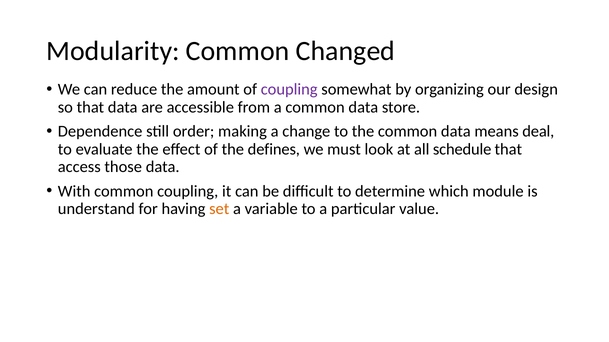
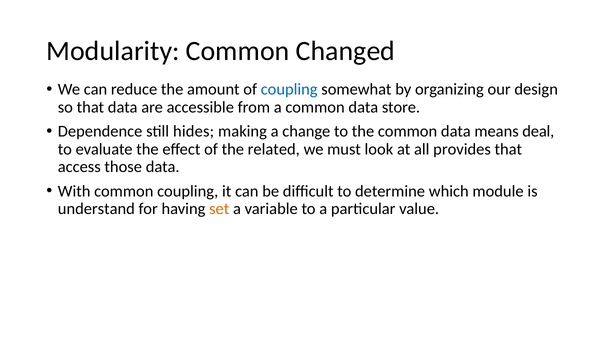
coupling at (289, 90) colour: purple -> blue
order: order -> hides
defines: defines -> related
schedule: schedule -> provides
